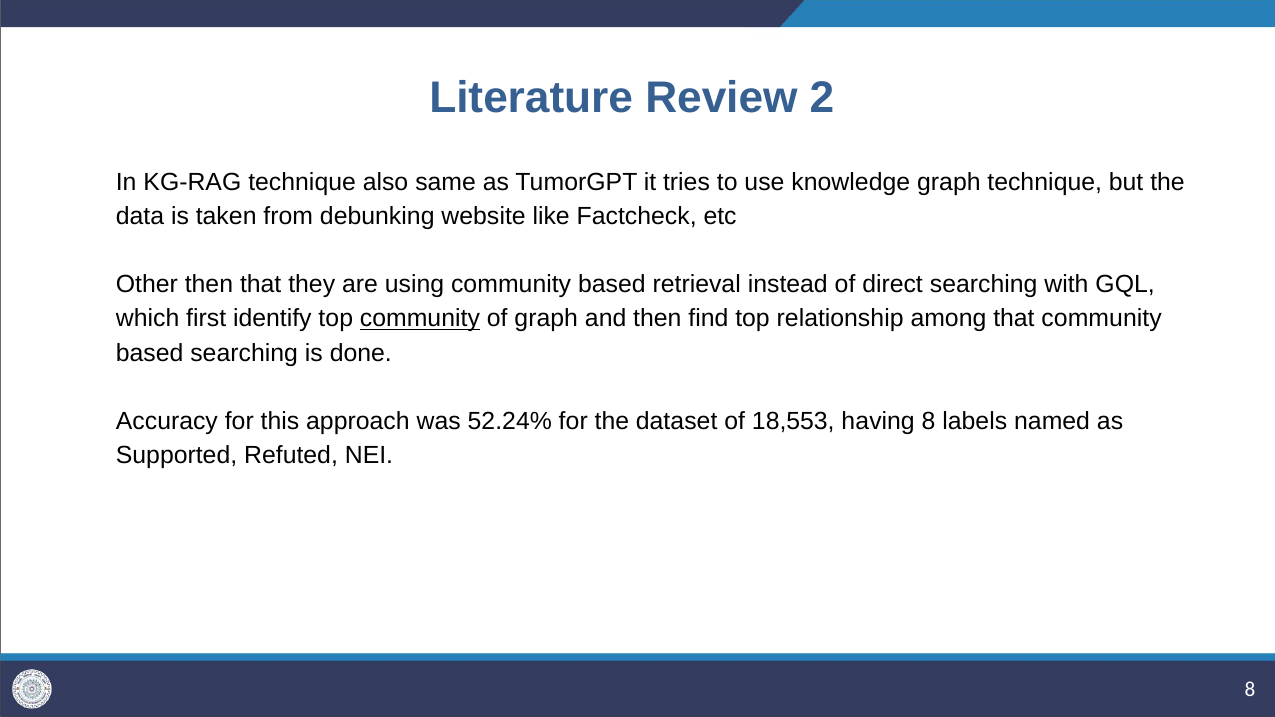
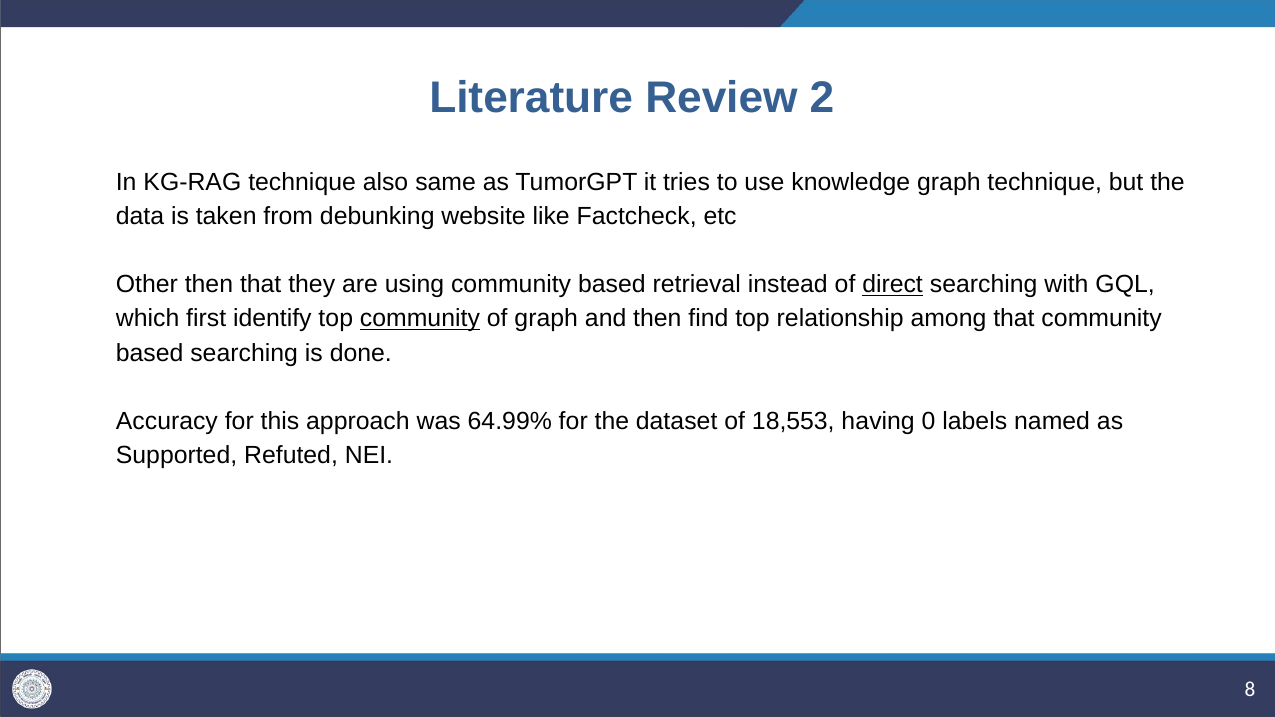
direct underline: none -> present
52.24%: 52.24% -> 64.99%
having 8: 8 -> 0
